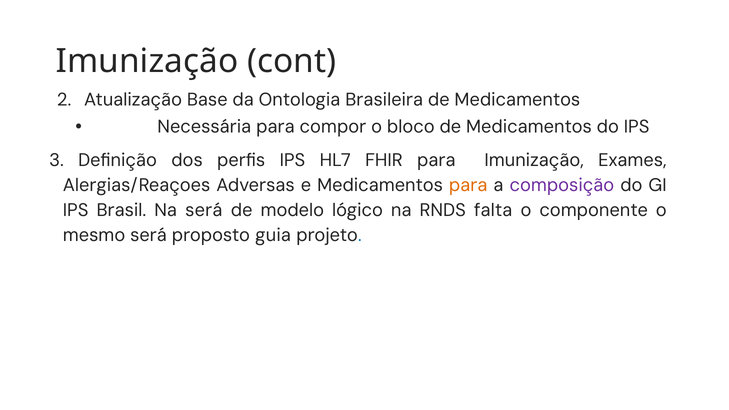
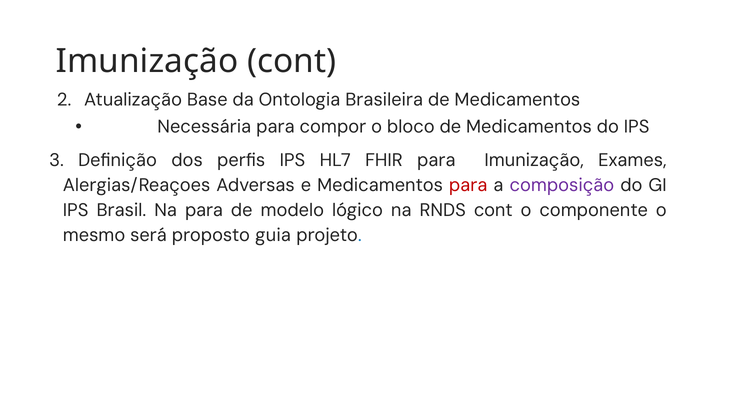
para at (468, 185) colour: orange -> red
Na será: será -> para
RNDS falta: falta -> cont
